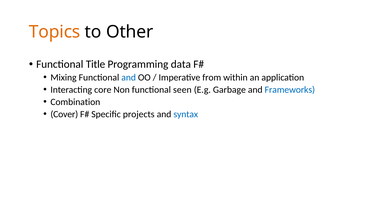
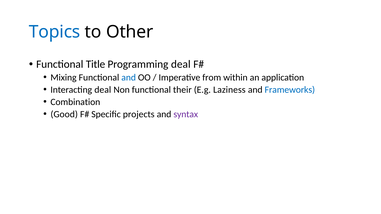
Topics colour: orange -> blue
Programming data: data -> deal
Interacting core: core -> deal
seen: seen -> their
Garbage: Garbage -> Laziness
Cover: Cover -> Good
syntax colour: blue -> purple
